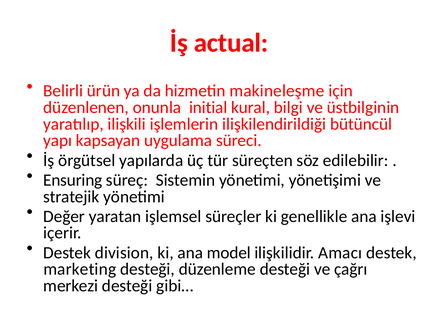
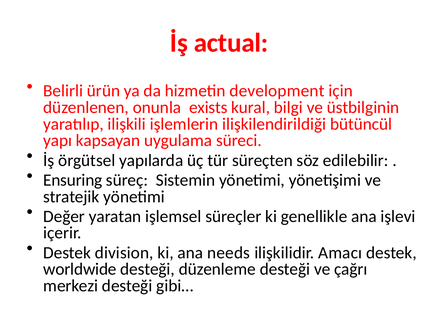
makineleşme: makineleşme -> development
initial: initial -> exists
model: model -> needs
marketing: marketing -> worldwide
